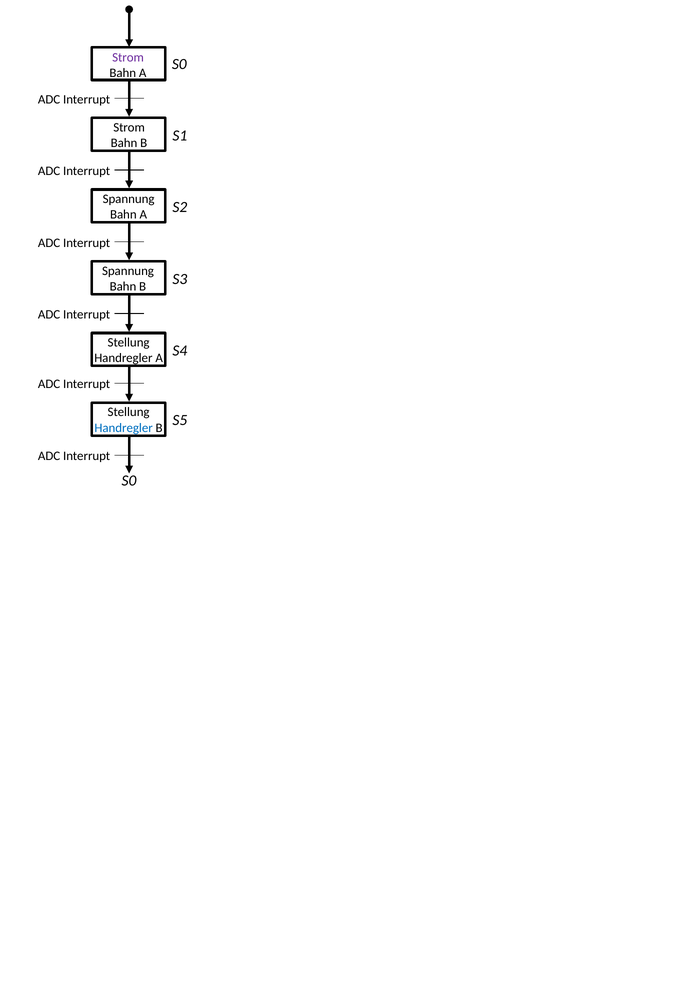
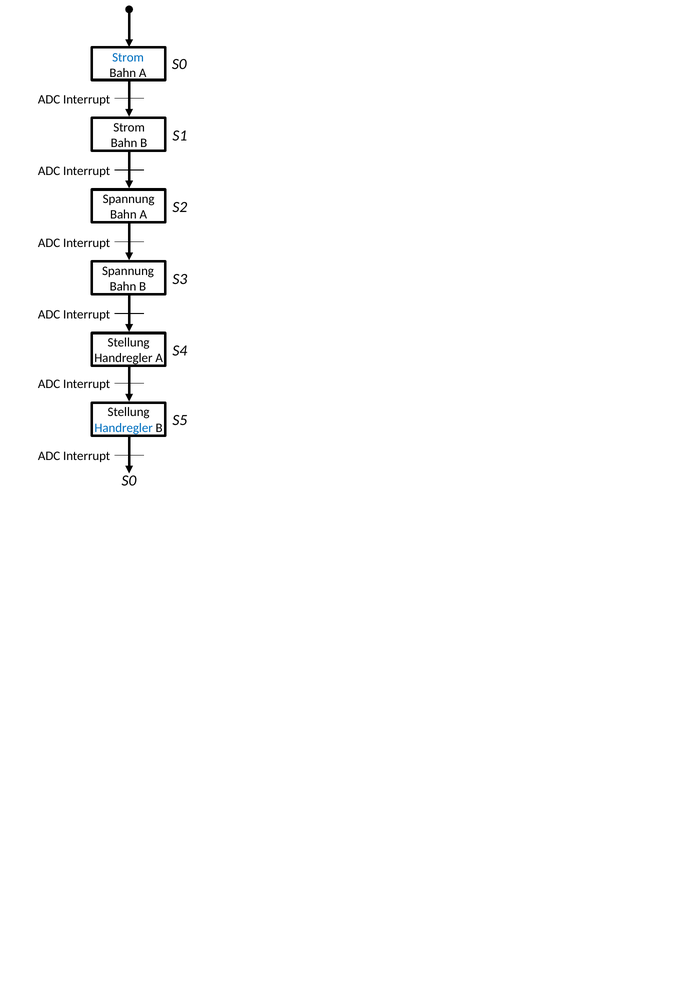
Strom at (128, 57) colour: purple -> blue
